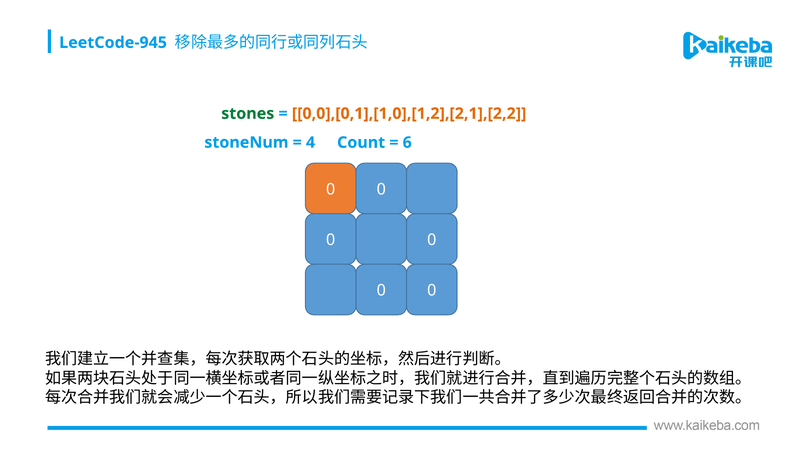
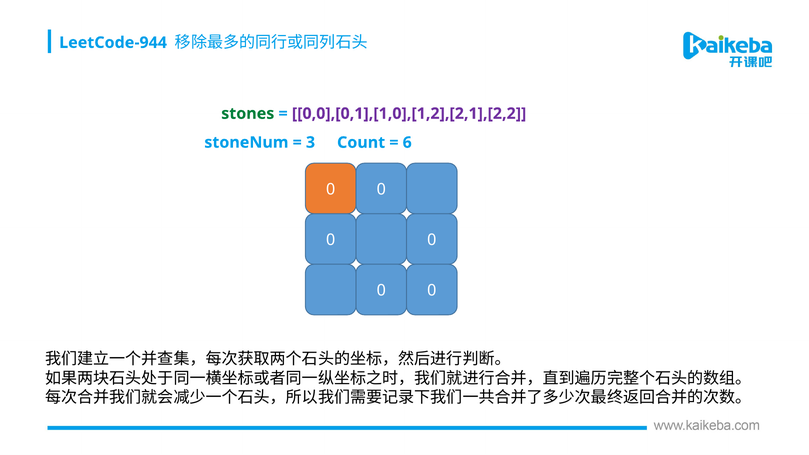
LeetCode-945: LeetCode-945 -> LeetCode-944
0,0],[0,1],[1,0],[1,2],[2,1],[2,2 colour: orange -> purple
4: 4 -> 3
